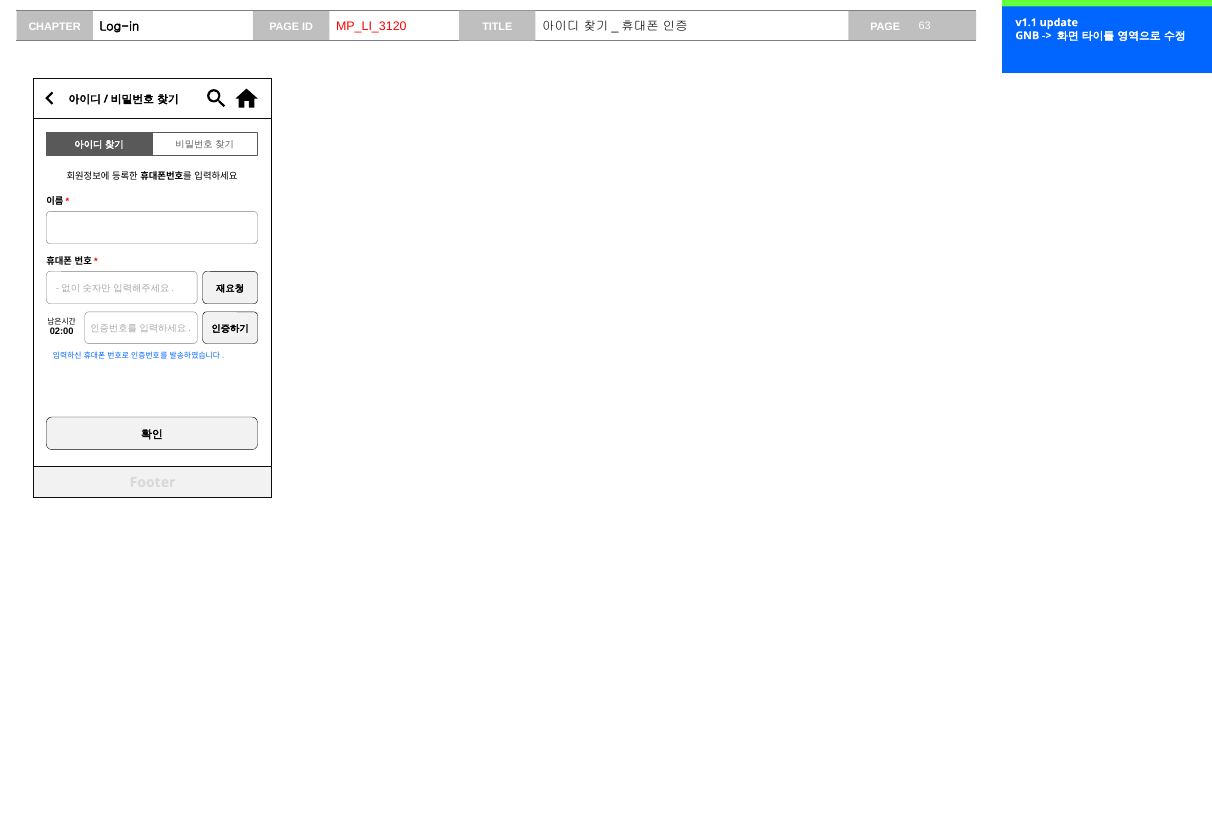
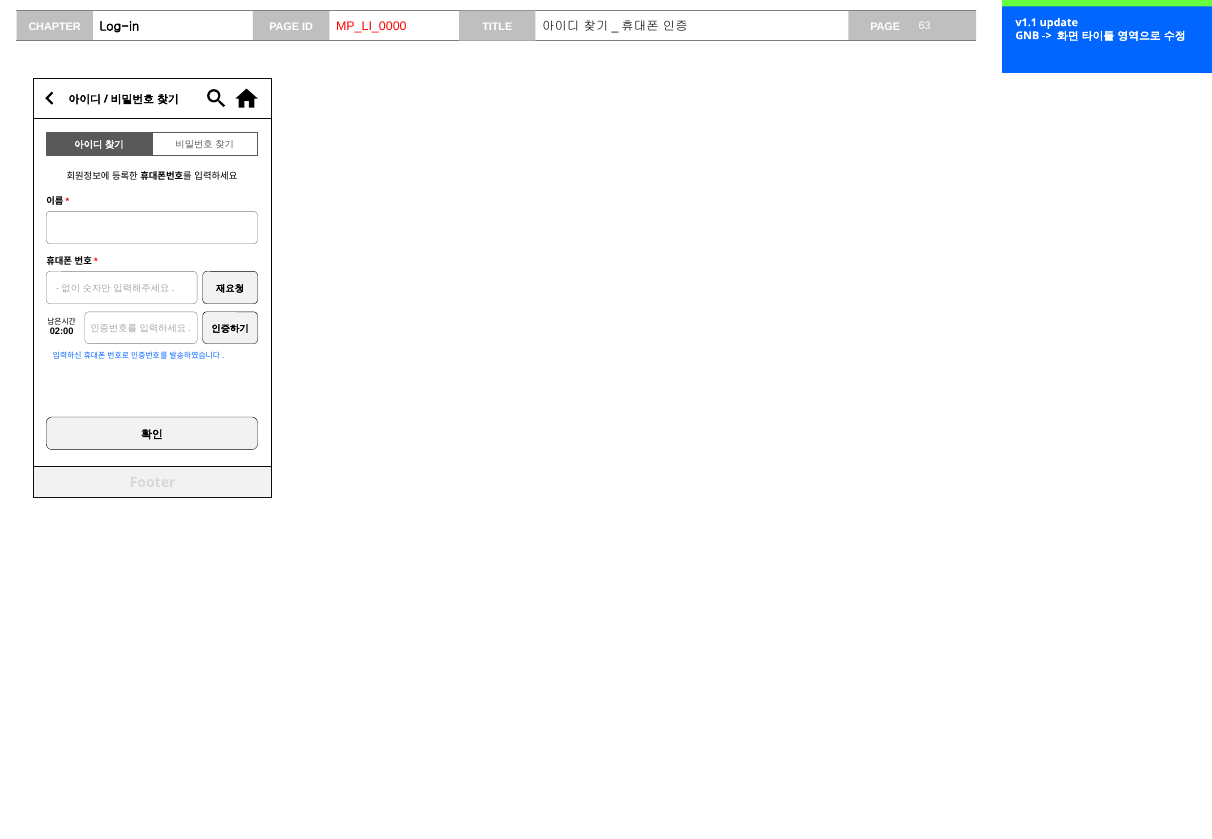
MP_LI_3120: MP_LI_3120 -> MP_LI_0000
